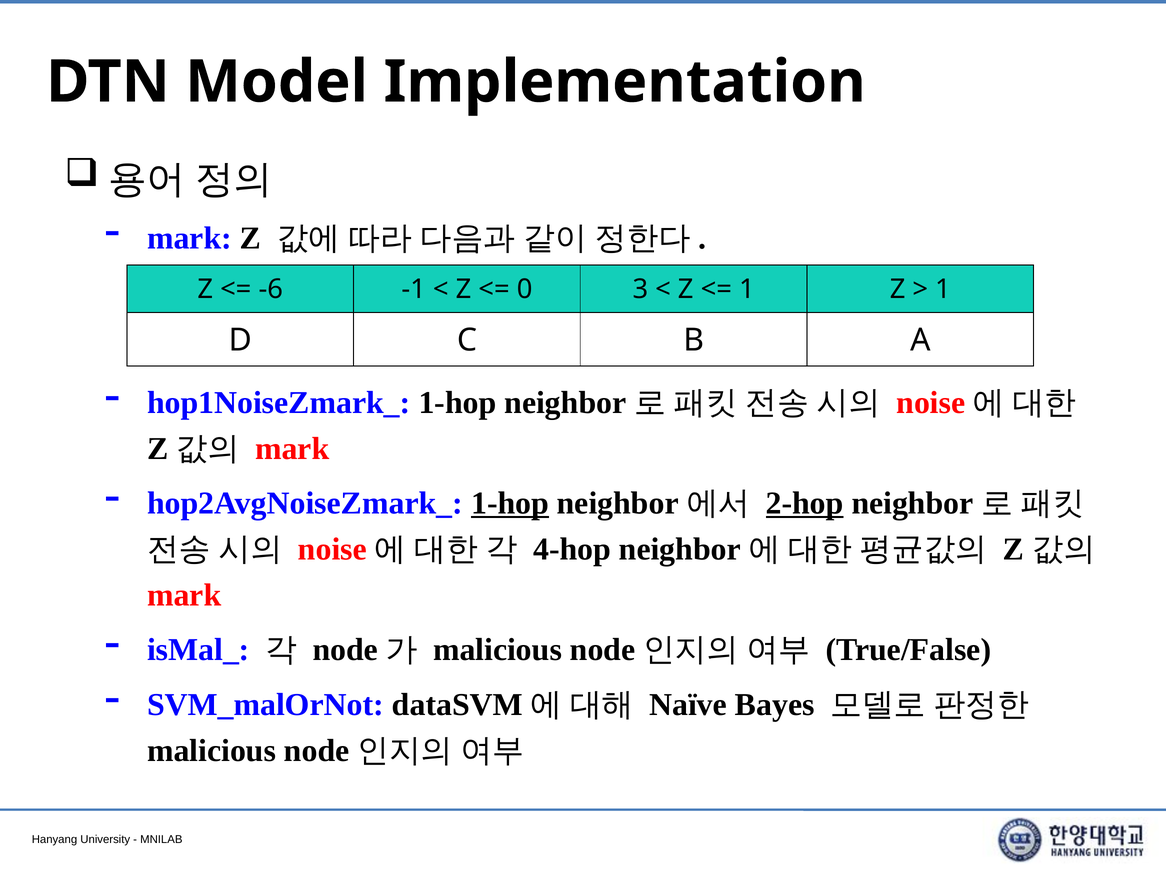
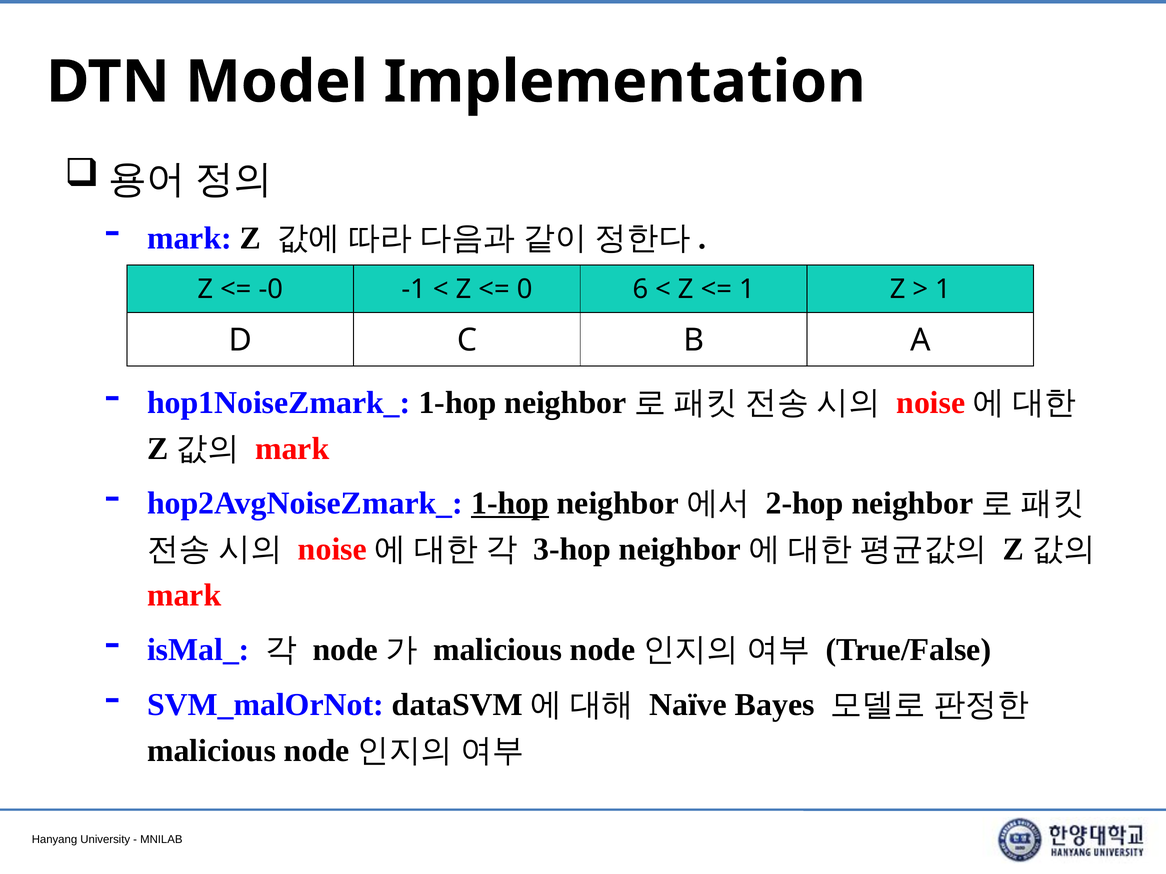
-6: -6 -> -0
3: 3 -> 6
2-hop underline: present -> none
4-hop: 4-hop -> 3-hop
